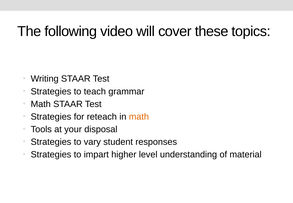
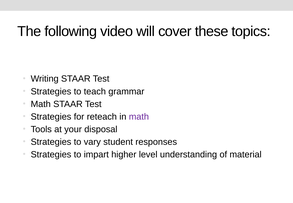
math at (139, 117) colour: orange -> purple
